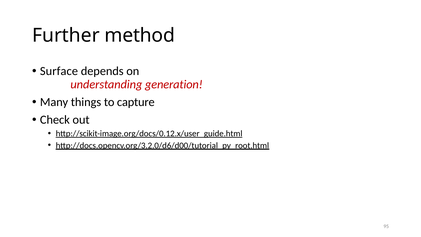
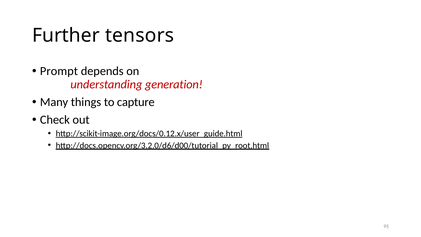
method: method -> tensors
Surface: Surface -> Prompt
